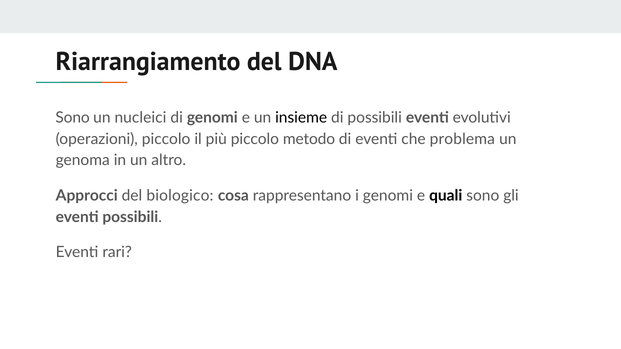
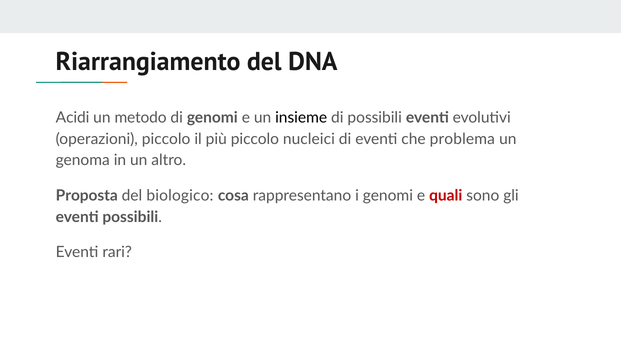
Sono at (73, 118): Sono -> Acidi
nucleici: nucleici -> metodo
metodo: metodo -> nucleici
Approcci: Approcci -> Proposta
quali colour: black -> red
